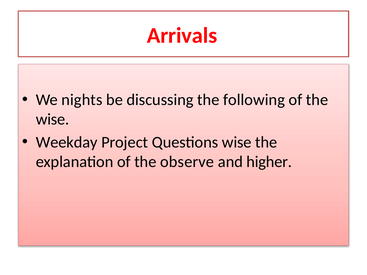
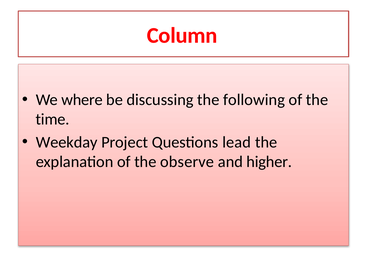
Arrivals: Arrivals -> Column
nights: nights -> where
wise at (53, 119): wise -> time
Questions wise: wise -> lead
